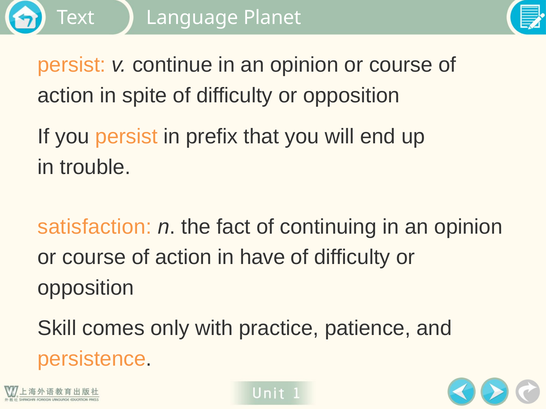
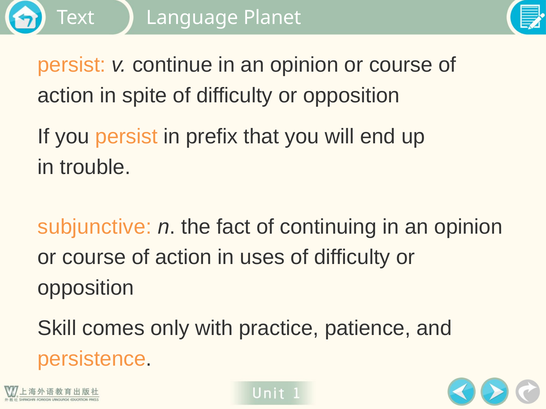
satisfaction: satisfaction -> subjunctive
have: have -> uses
